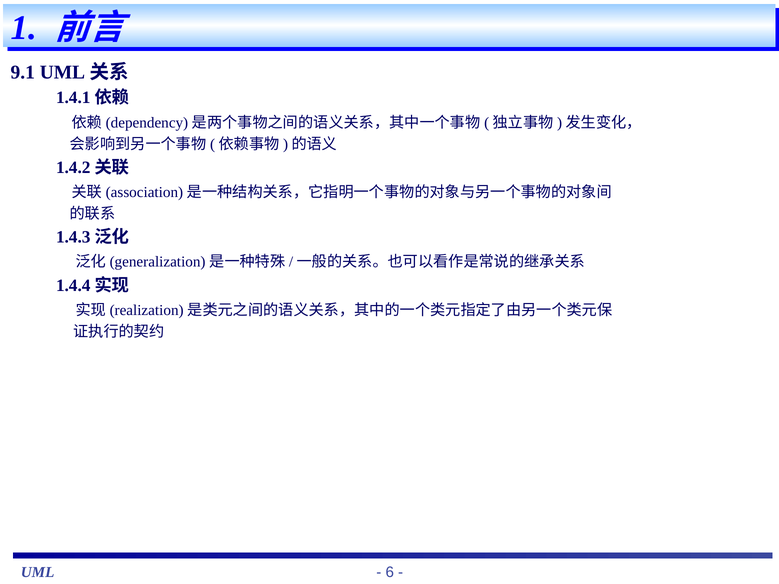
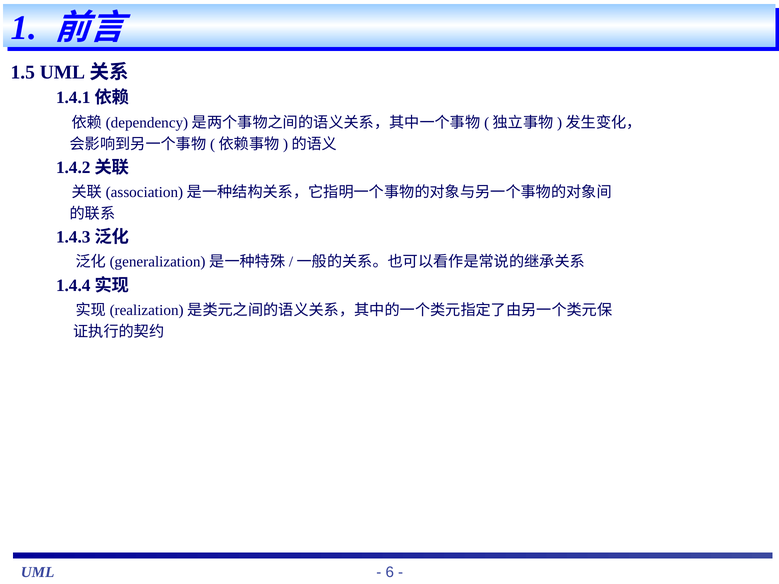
9.1: 9.1 -> 1.5
